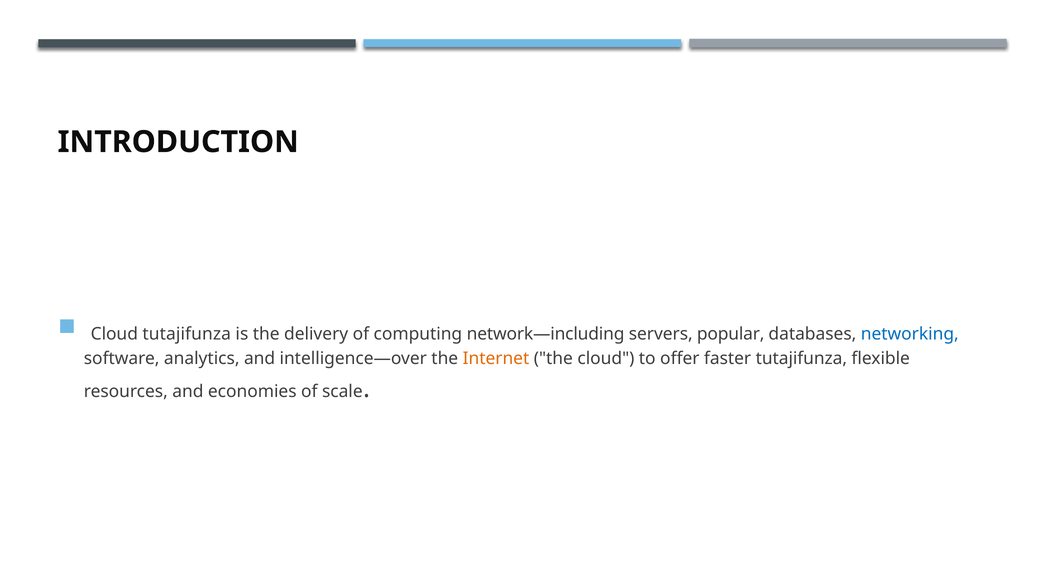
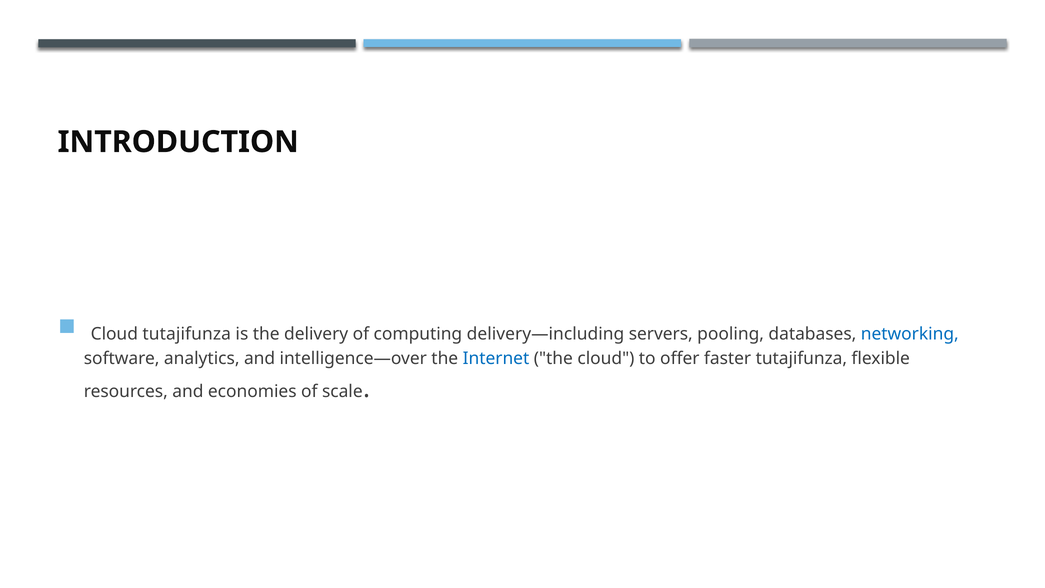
network—including: network—including -> delivery—including
popular: popular -> pooling
Internet colour: orange -> blue
